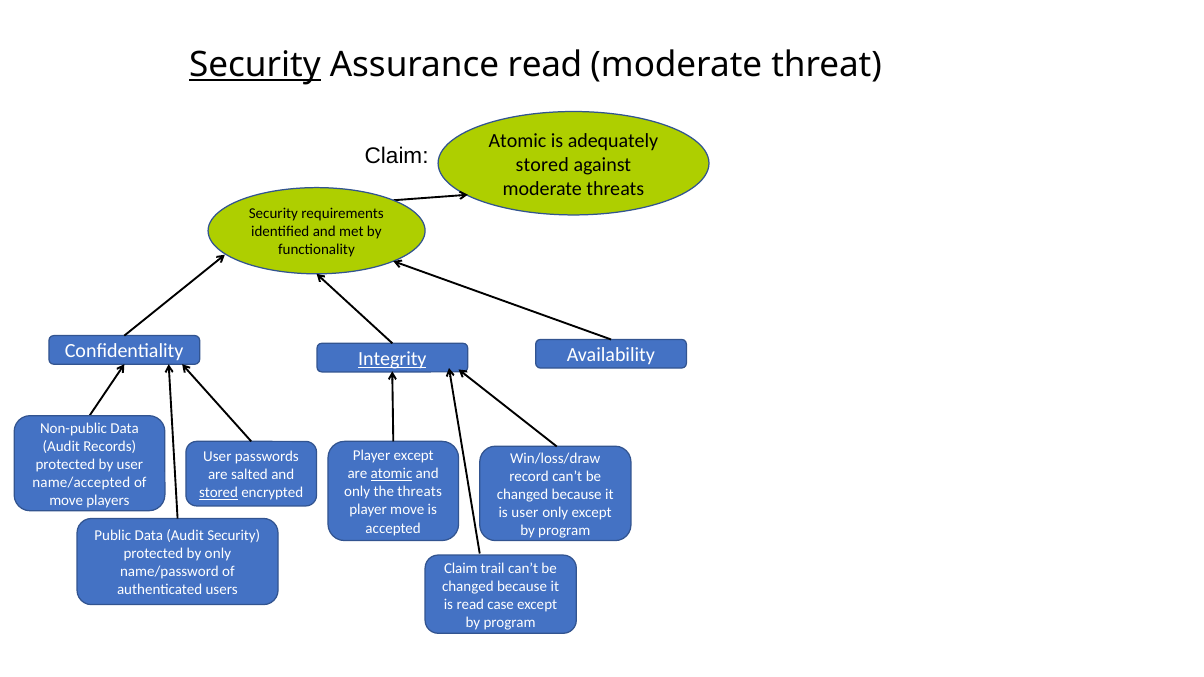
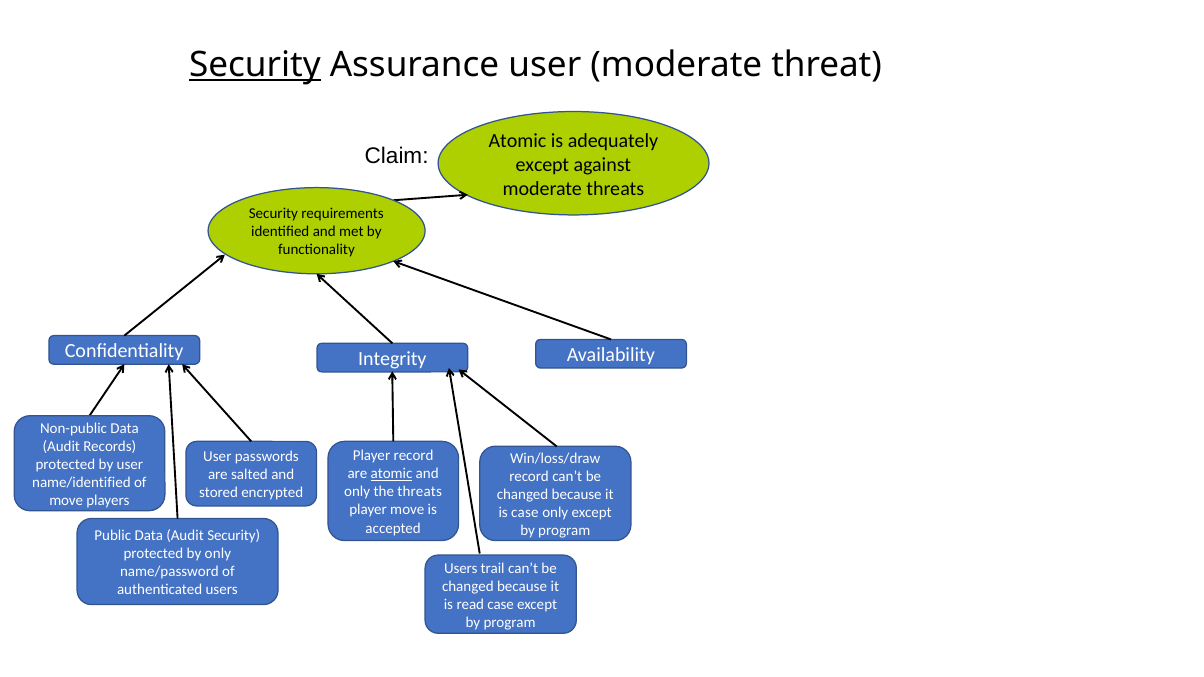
Assurance read: read -> user
stored at (542, 165): stored -> except
Integrity underline: present -> none
Player except: except -> record
name/accepted: name/accepted -> name/identified
stored at (219, 493) underline: present -> none
is user: user -> case
Claim at (461, 568): Claim -> Users
